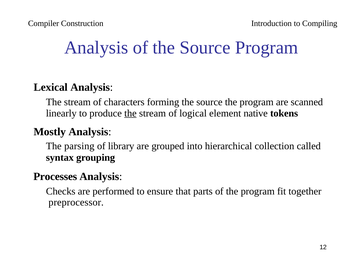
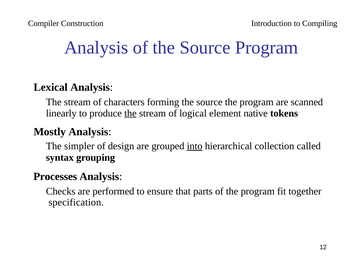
parsing: parsing -> simpler
library: library -> design
into underline: none -> present
preprocessor: preprocessor -> specification
